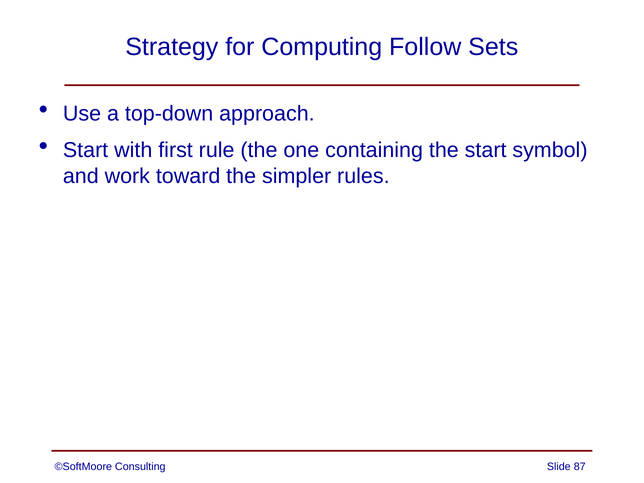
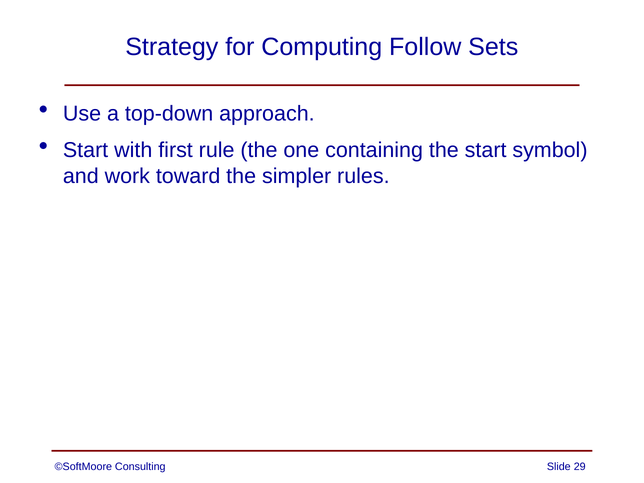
87: 87 -> 29
